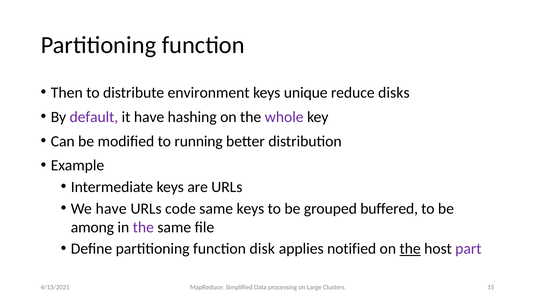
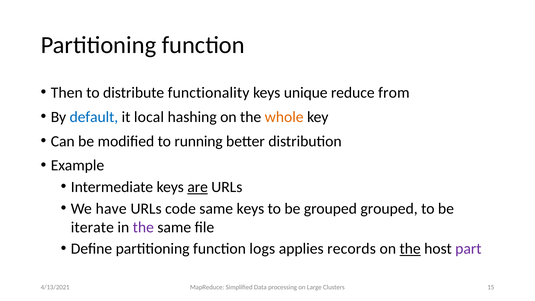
environment: environment -> functionality
disks: disks -> from
default colour: purple -> blue
it have: have -> local
whole colour: purple -> orange
are underline: none -> present
grouped buffered: buffered -> grouped
among: among -> iterate
disk: disk -> logs
notified: notified -> records
